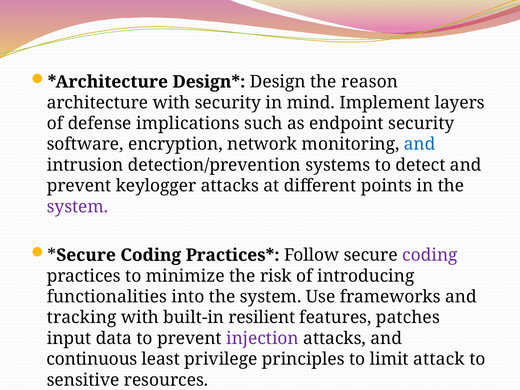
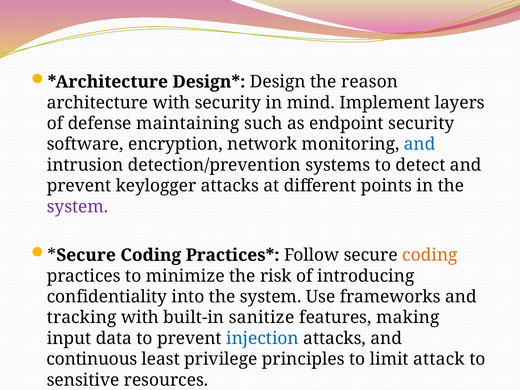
implications: implications -> maintaining
coding at (430, 255) colour: purple -> orange
functionalities: functionalities -> confidentiality
resilient: resilient -> sanitize
patches: patches -> making
injection colour: purple -> blue
